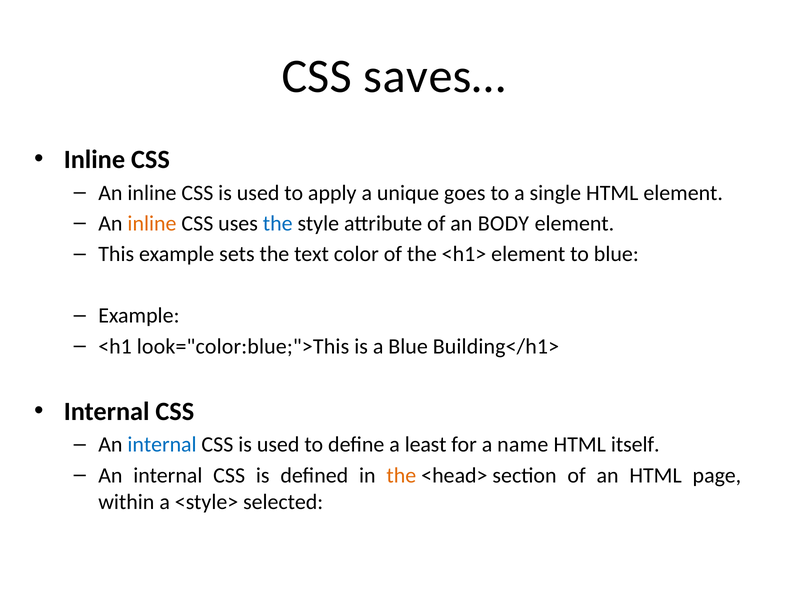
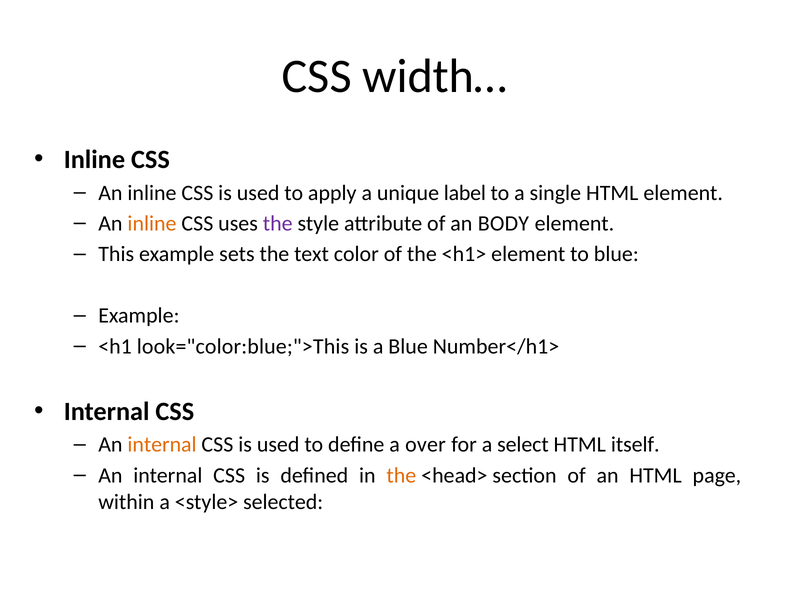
saves…: saves… -> width…
goes: goes -> label
the at (278, 223) colour: blue -> purple
Building</h1>: Building</h1> -> Number</h1>
internal at (162, 445) colour: blue -> orange
least: least -> over
name: name -> select
